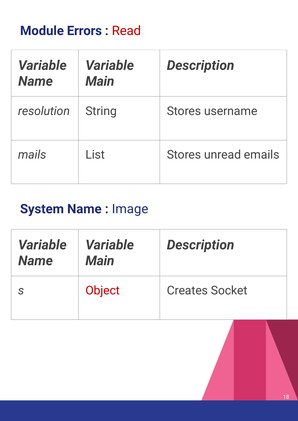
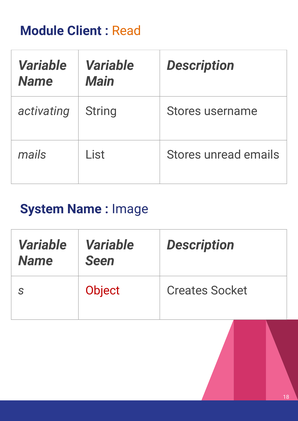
Errors: Errors -> Client
Read colour: red -> orange
resolution: resolution -> activating
Main at (100, 261): Main -> Seen
